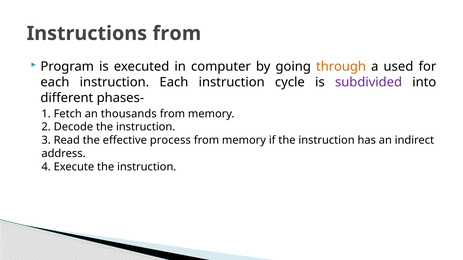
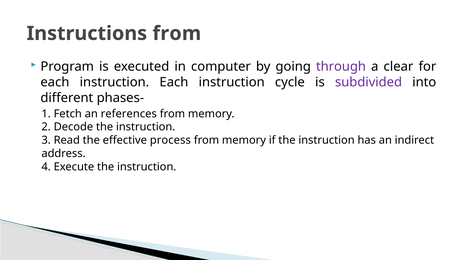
through colour: orange -> purple
used: used -> clear
thousands: thousands -> references
